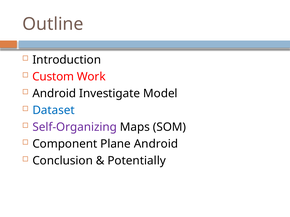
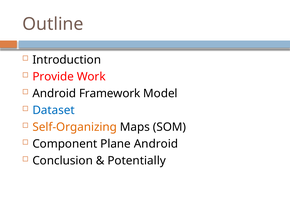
Custom: Custom -> Provide
Investigate: Investigate -> Framework
Self-Organizing colour: purple -> orange
